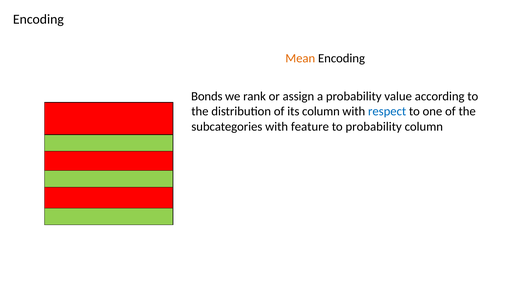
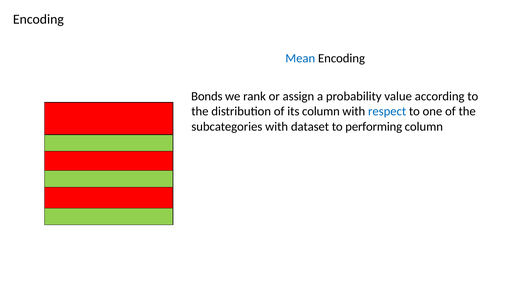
Mean colour: orange -> blue
feature: feature -> dataset
to probability: probability -> performing
